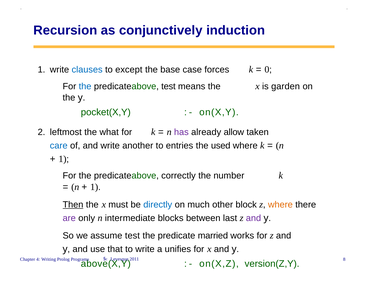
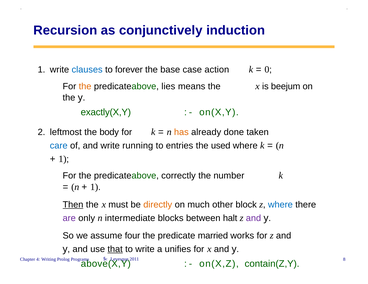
except: except -> forever
forces: forces -> action
the at (85, 86) colour: blue -> orange
predicateabove test: test -> lies
garden: garden -> beejum
pocket(X,Y: pocket(X,Y -> exactly(X,Y
what: what -> body
has colour: purple -> orange
allow: allow -> done
another: another -> running
directly colour: blue -> orange
where at (280, 205) colour: orange -> blue
last: last -> halt
assume test: test -> four
that underline: none -> present
version(Z,Y: version(Z,Y -> contain(Z,Y
